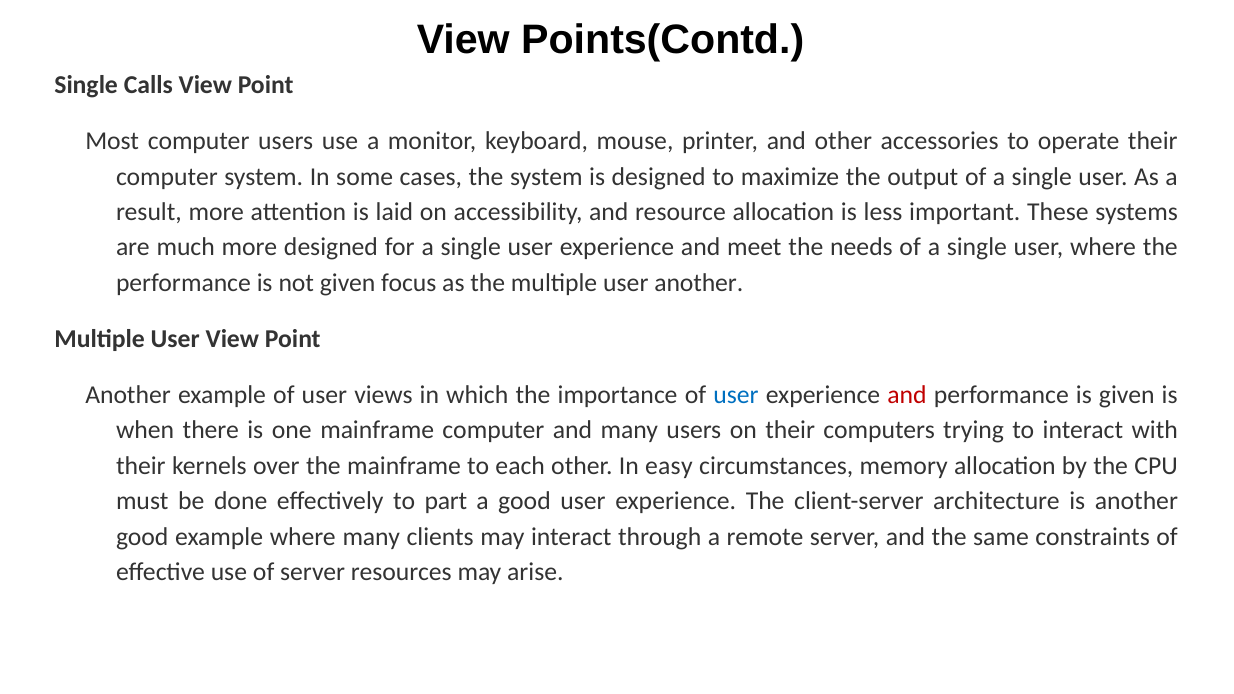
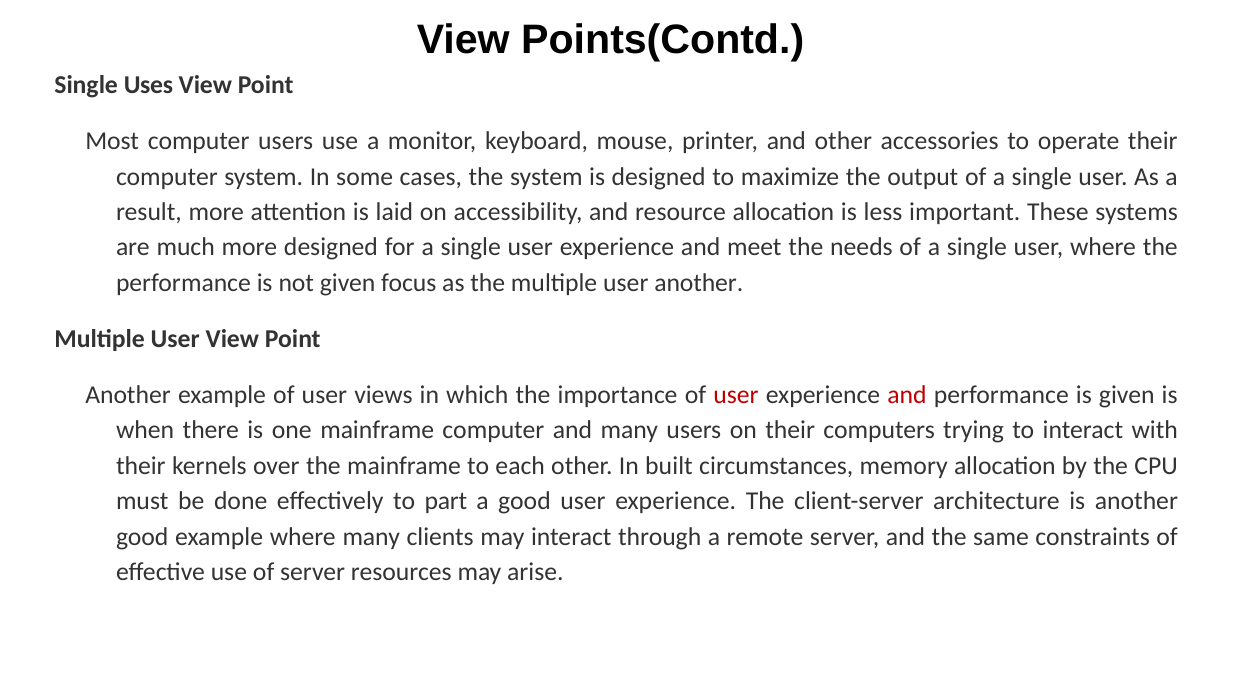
Calls: Calls -> Uses
user at (736, 395) colour: blue -> red
easy: easy -> built
